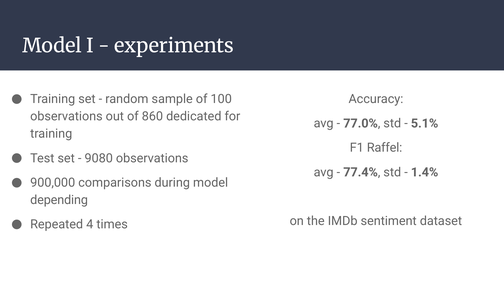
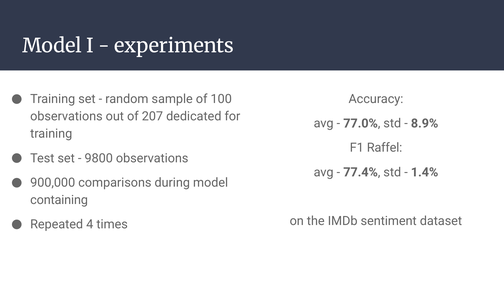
860: 860 -> 207
5.1%: 5.1% -> 8.9%
9080: 9080 -> 9800
depending: depending -> containing
